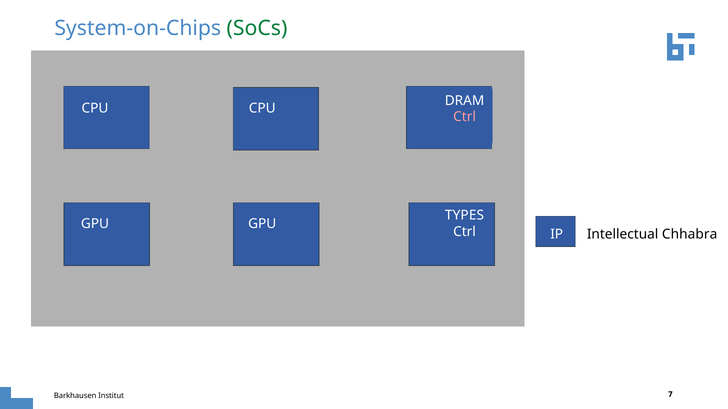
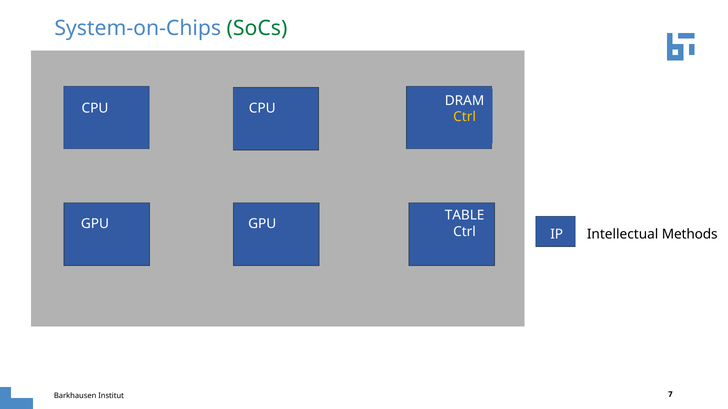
Ctrl at (465, 117) colour: pink -> yellow
TYPES: TYPES -> TABLE
Chhabra: Chhabra -> Methods
